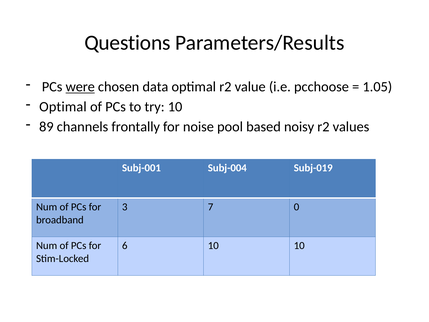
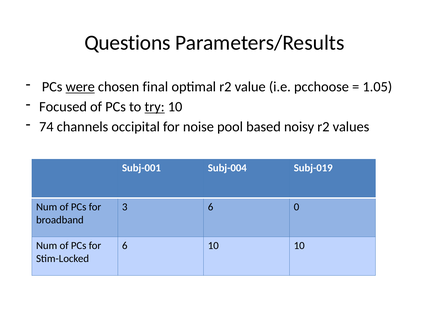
data: data -> final
Optimal at (63, 107): Optimal -> Focused
try underline: none -> present
89: 89 -> 74
frontally: frontally -> occipital
3 7: 7 -> 6
